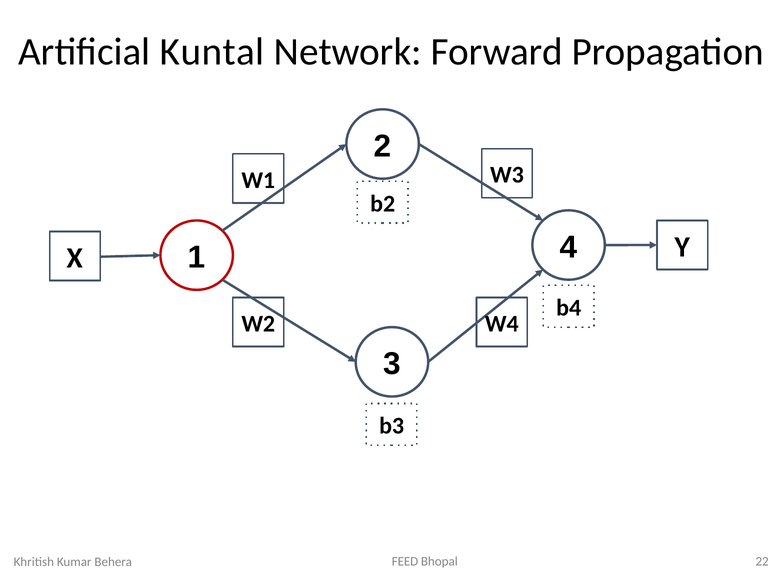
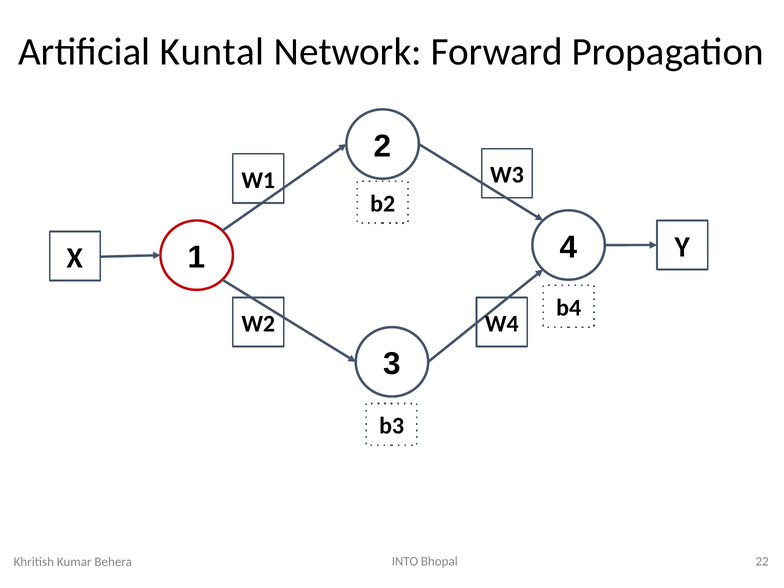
FEED: FEED -> INTO
